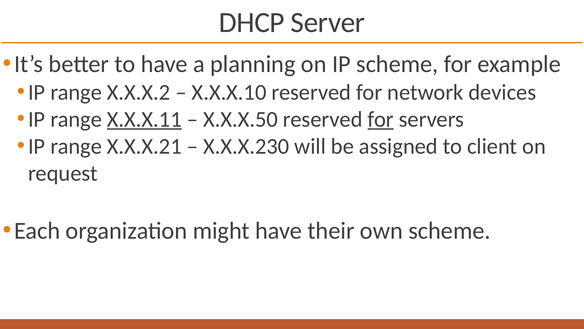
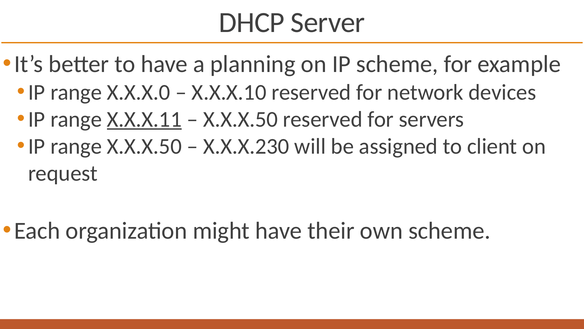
X.X.X.2: X.X.X.2 -> X.X.X.0
for at (381, 119) underline: present -> none
range X.X.X.21: X.X.X.21 -> X.X.X.50
